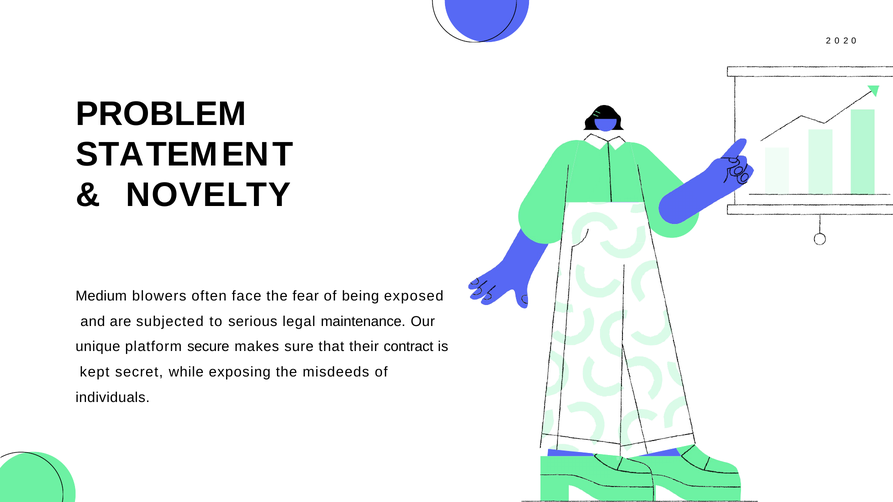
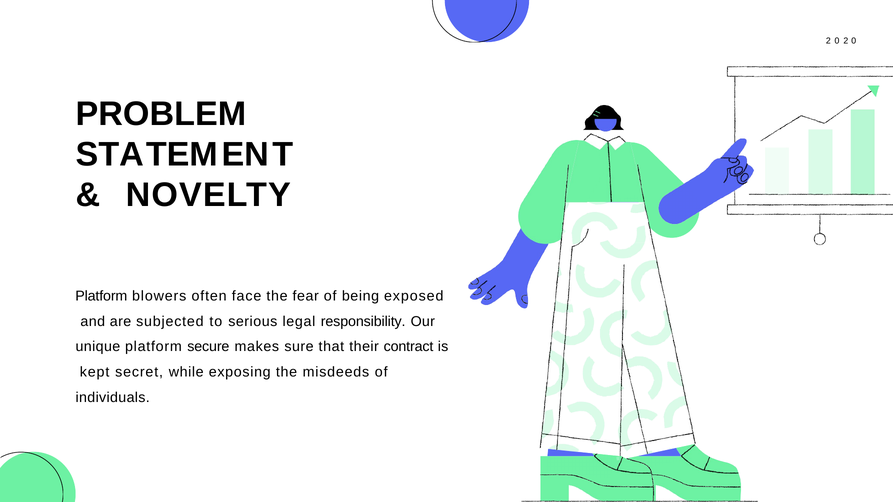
Medium at (101, 296): Medium -> Platform
maintenance: maintenance -> responsibility
